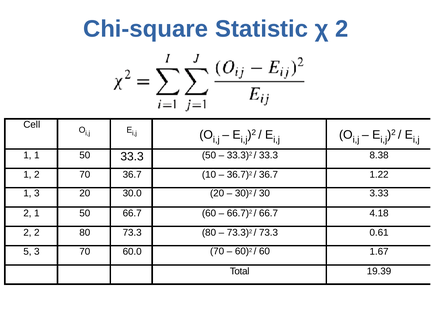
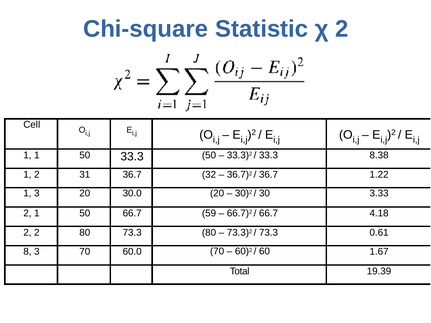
2 70: 70 -> 31
10: 10 -> 32
66.7 60: 60 -> 59
5: 5 -> 8
